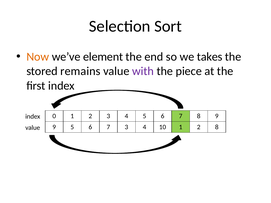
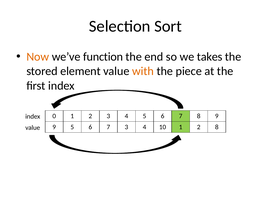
element: element -> function
remains: remains -> element
with colour: purple -> orange
